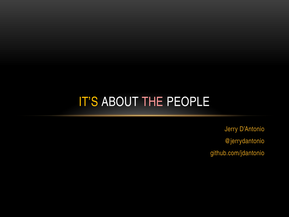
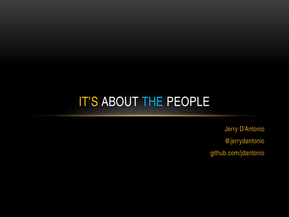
THE colour: pink -> light blue
